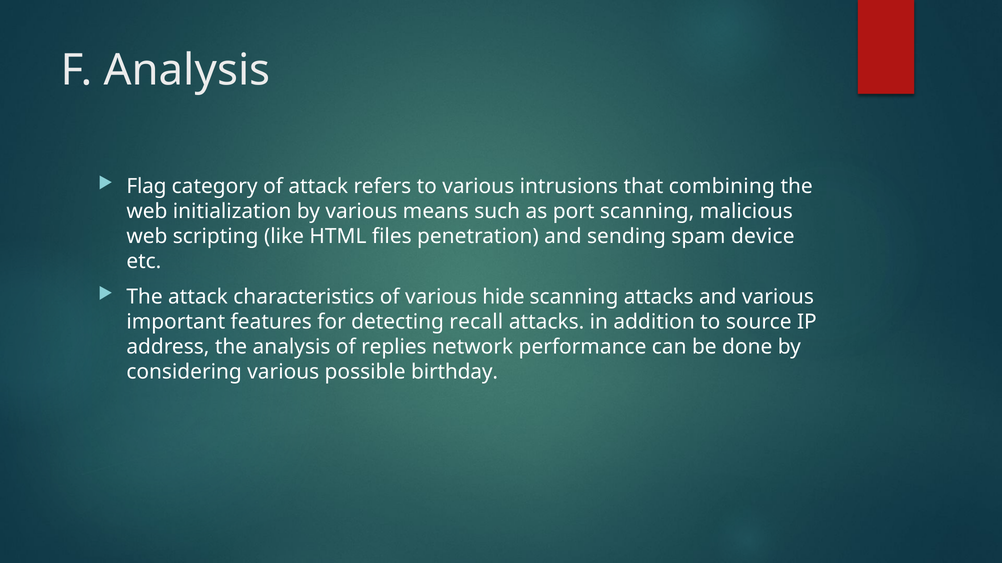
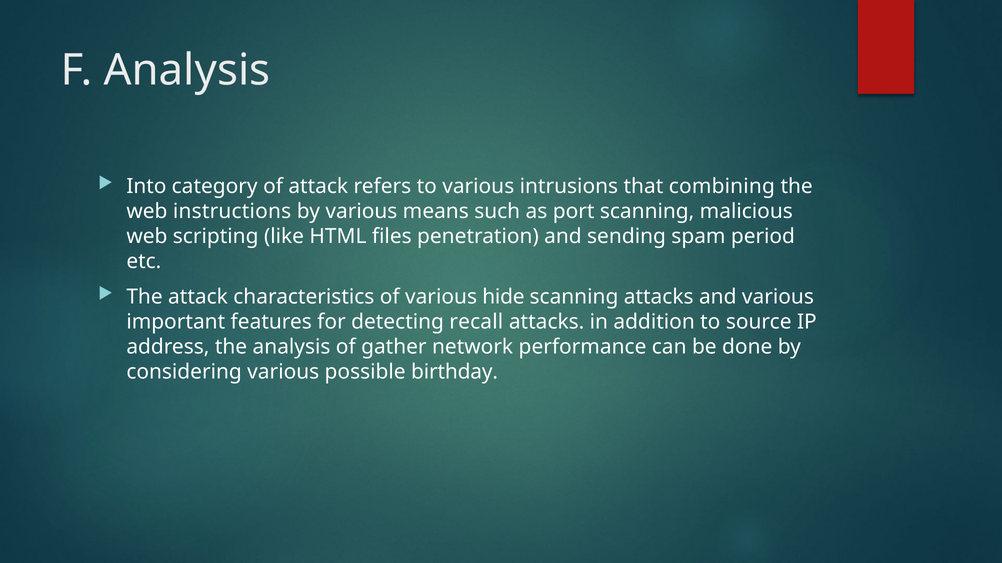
Flag: Flag -> Into
initialization: initialization -> instructions
device: device -> period
replies: replies -> gather
